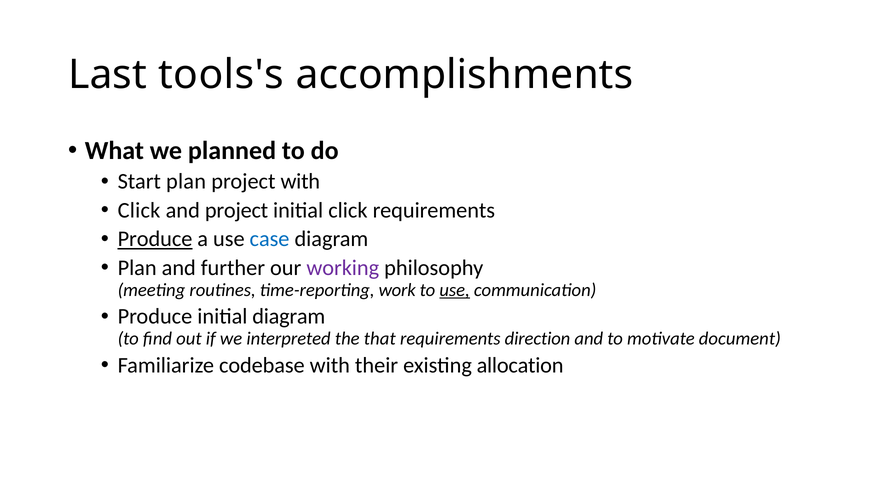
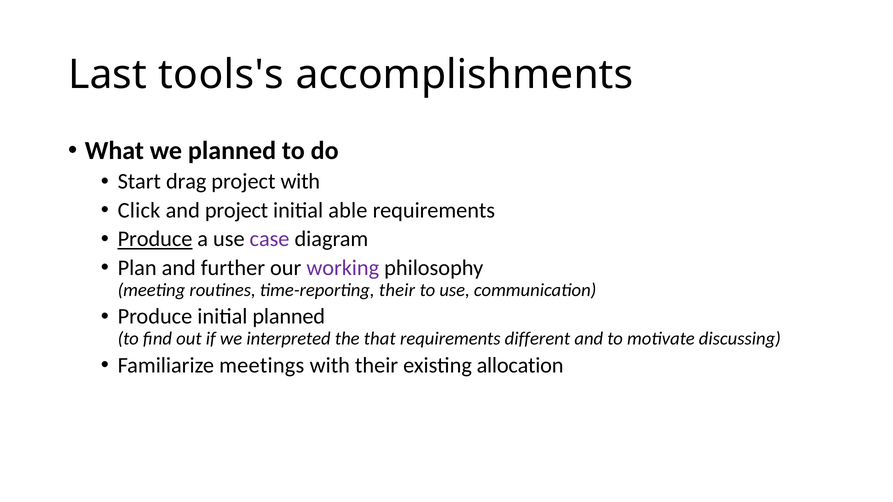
Start plan: plan -> drag
initial click: click -> able
case colour: blue -> purple
time-reporting work: work -> their
use at (455, 290) underline: present -> none
initial diagram: diagram -> planned
direction: direction -> different
document: document -> discussing
codebase: codebase -> meetings
